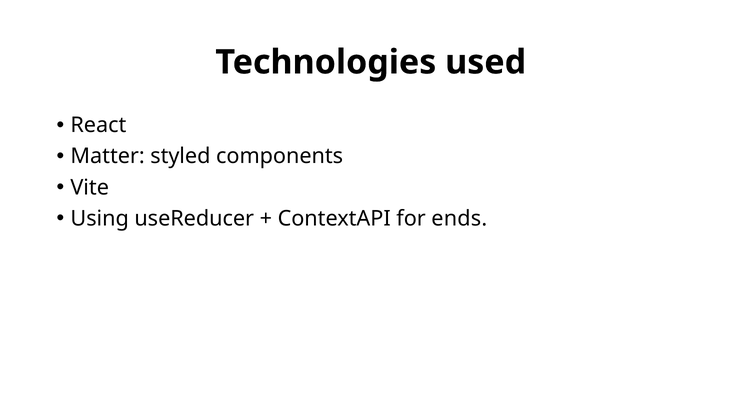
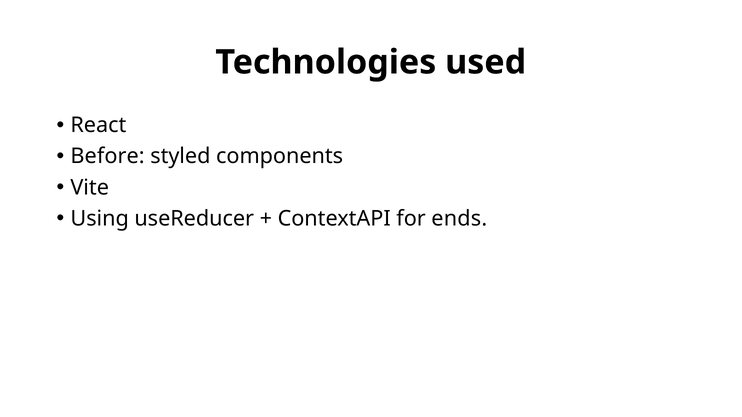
Matter: Matter -> Before
